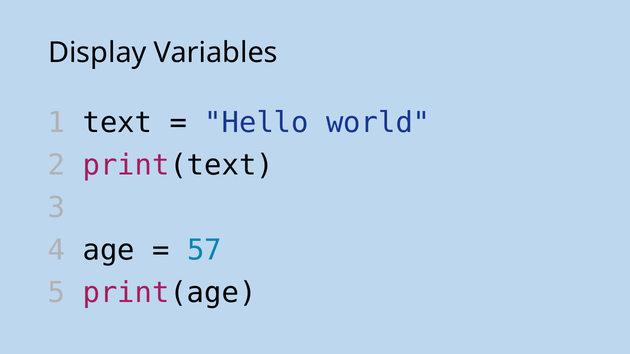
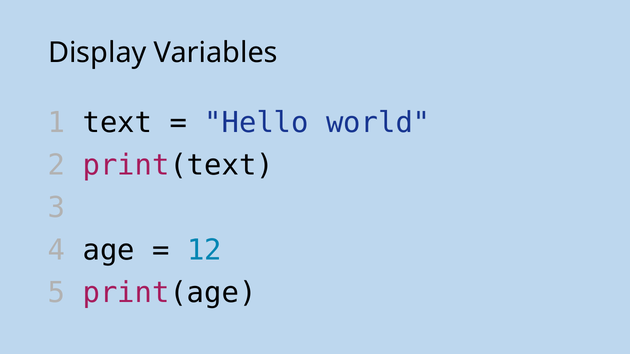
57: 57 -> 12
